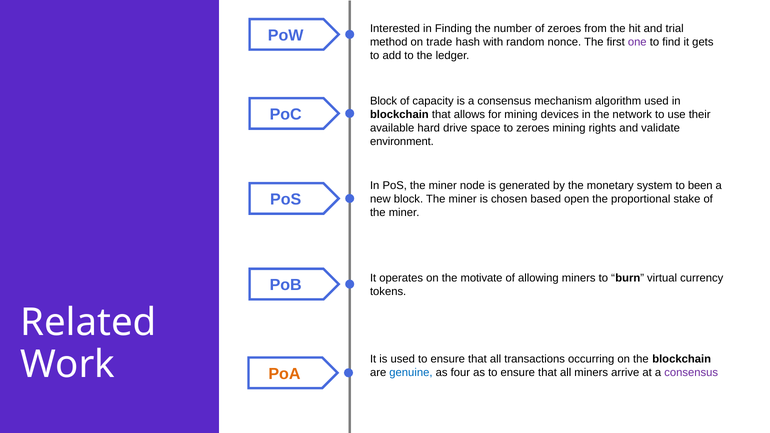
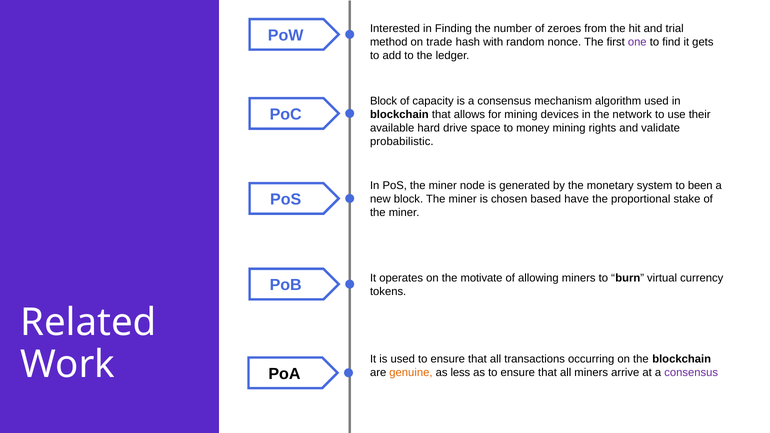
to zeroes: zeroes -> money
environment: environment -> probabilistic
open: open -> have
PoA colour: orange -> black
genuine colour: blue -> orange
four: four -> less
